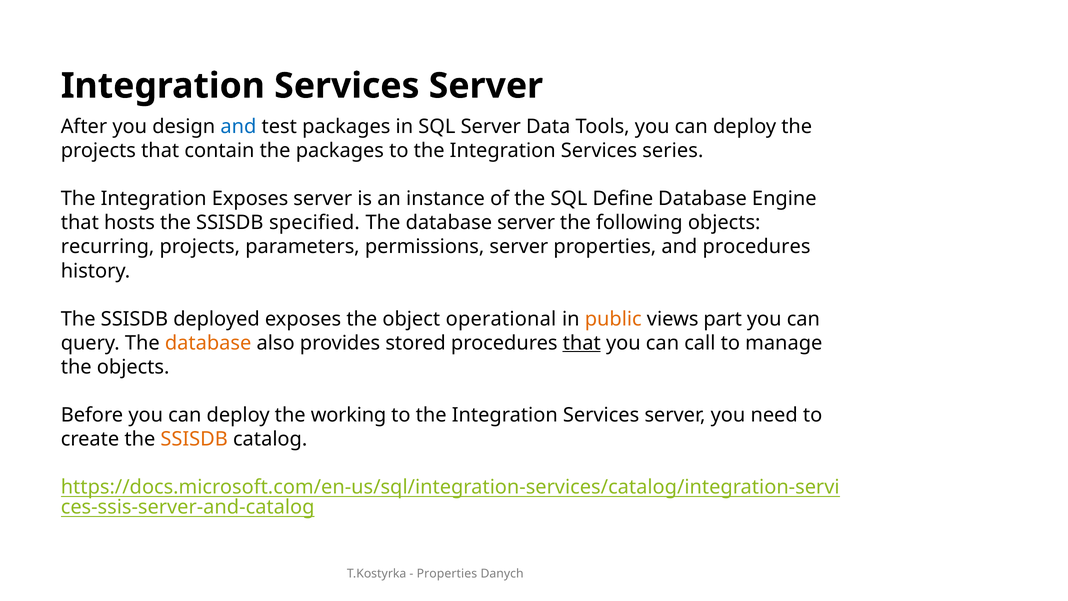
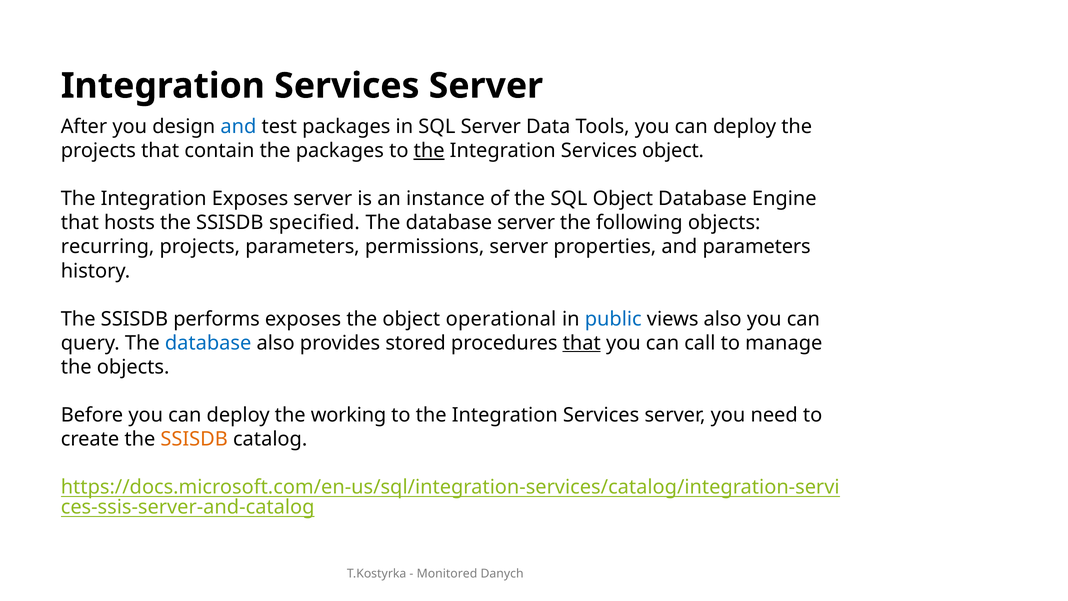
the at (429, 151) underline: none -> present
Services series: series -> object
SQL Define: Define -> Object
and procedures: procedures -> parameters
deployed: deployed -> performs
public colour: orange -> blue
views part: part -> also
database at (208, 343) colour: orange -> blue
Properties at (447, 574): Properties -> Monitored
